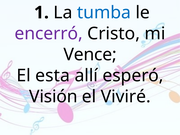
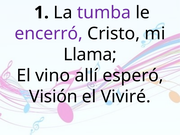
tumba colour: blue -> purple
Vence: Vence -> Llama
esta: esta -> vino
